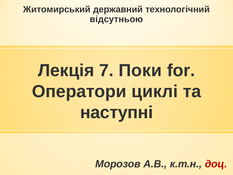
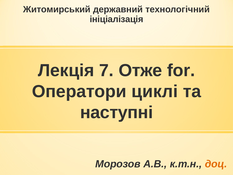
відсутньою: відсутньою -> ініціалізація
Поки: Поки -> Отже
доц colour: red -> orange
